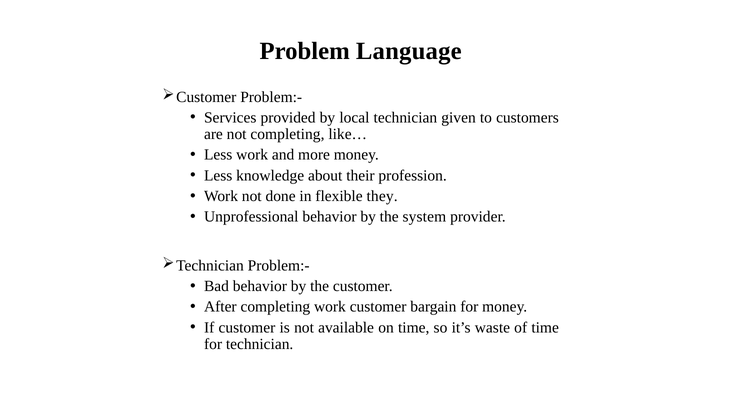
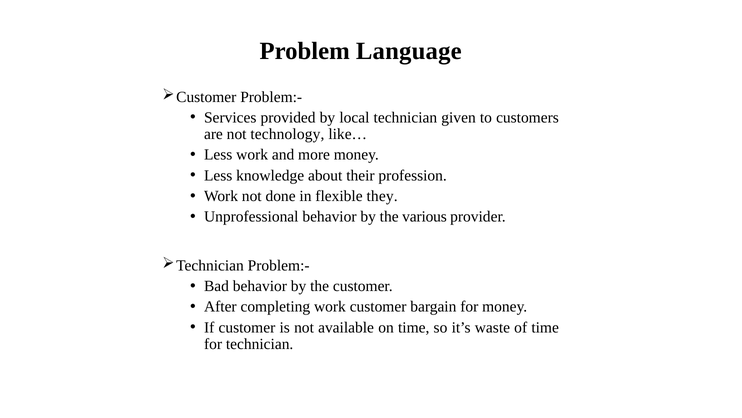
not completing: completing -> technology
system: system -> various
